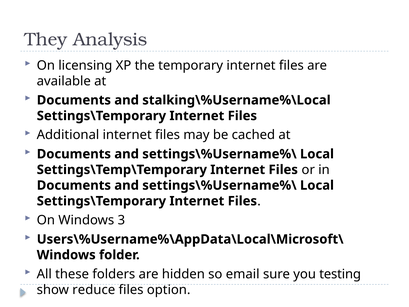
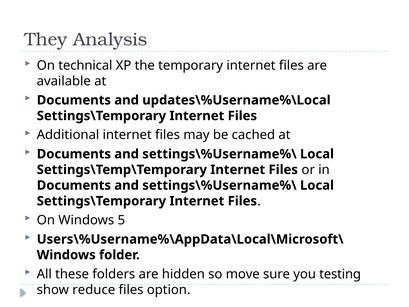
licensing: licensing -> technical
stalking\%Username%\Local: stalking\%Username%\Local -> updates\%Username%\Local
3: 3 -> 5
email: email -> move
